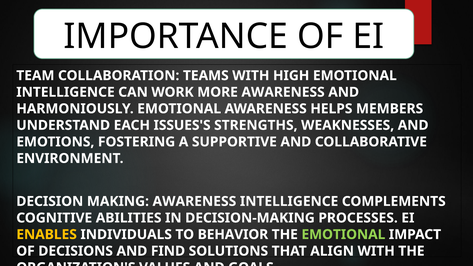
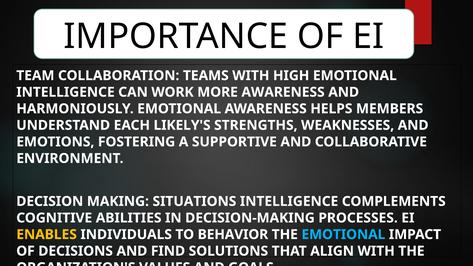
ISSUES'S: ISSUES'S -> LIKELY'S
MAKING AWARENESS: AWARENESS -> SITUATIONS
EMOTIONAL at (343, 235) colour: light green -> light blue
